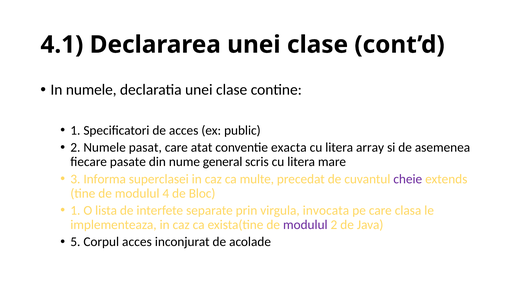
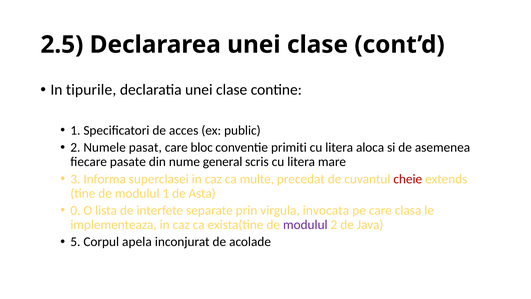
4.1: 4.1 -> 2.5
In numele: numele -> tipurile
atat: atat -> bloc
exacta: exacta -> primiti
array: array -> aloca
cheie colour: purple -> red
modulul 4: 4 -> 1
Bloc: Bloc -> Asta
1 at (75, 210): 1 -> 0
Corpul acces: acces -> apela
